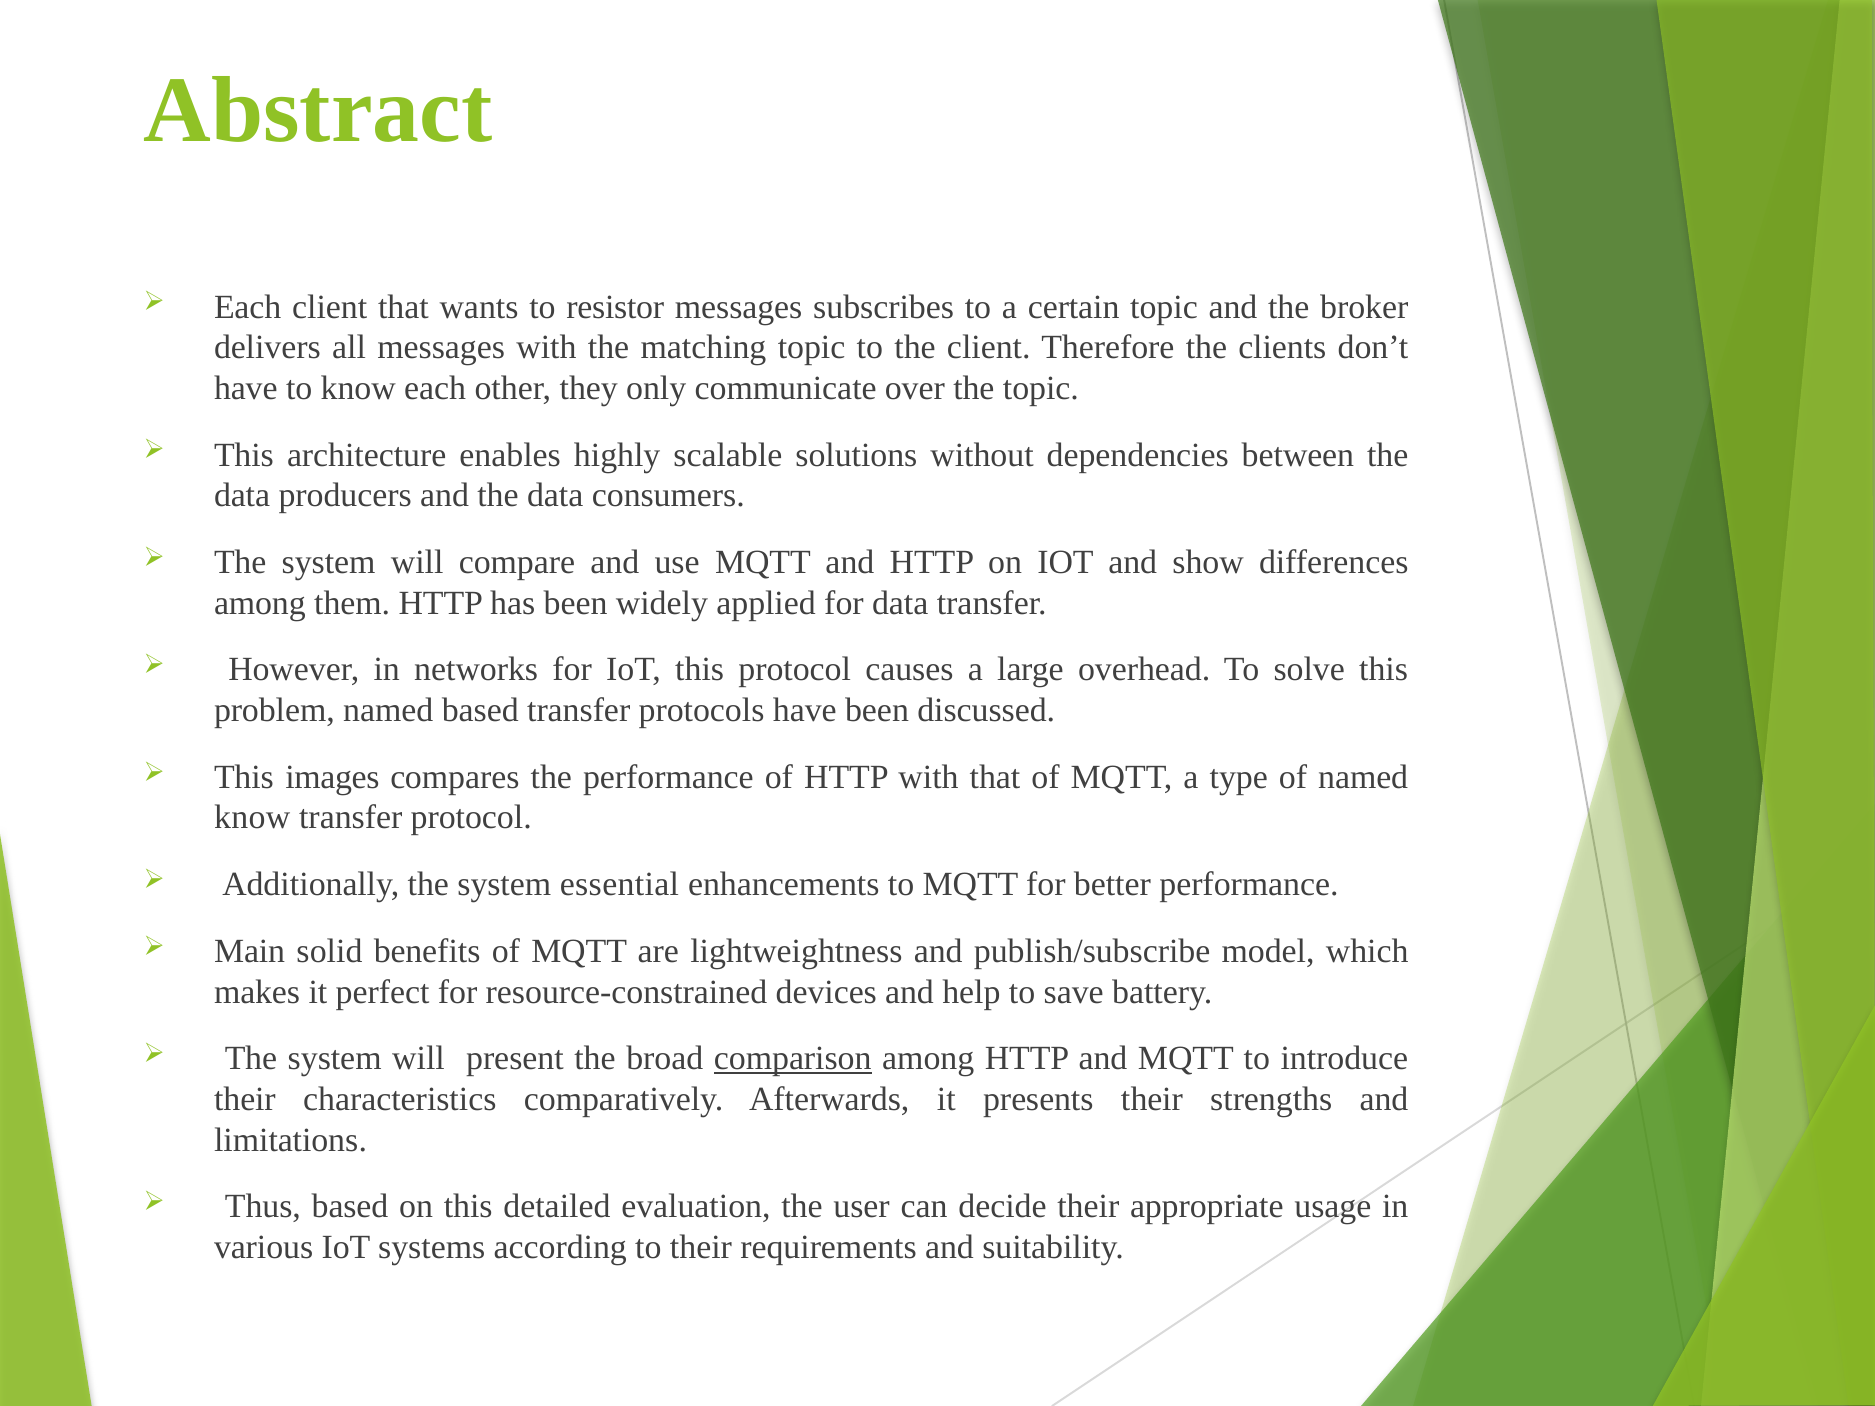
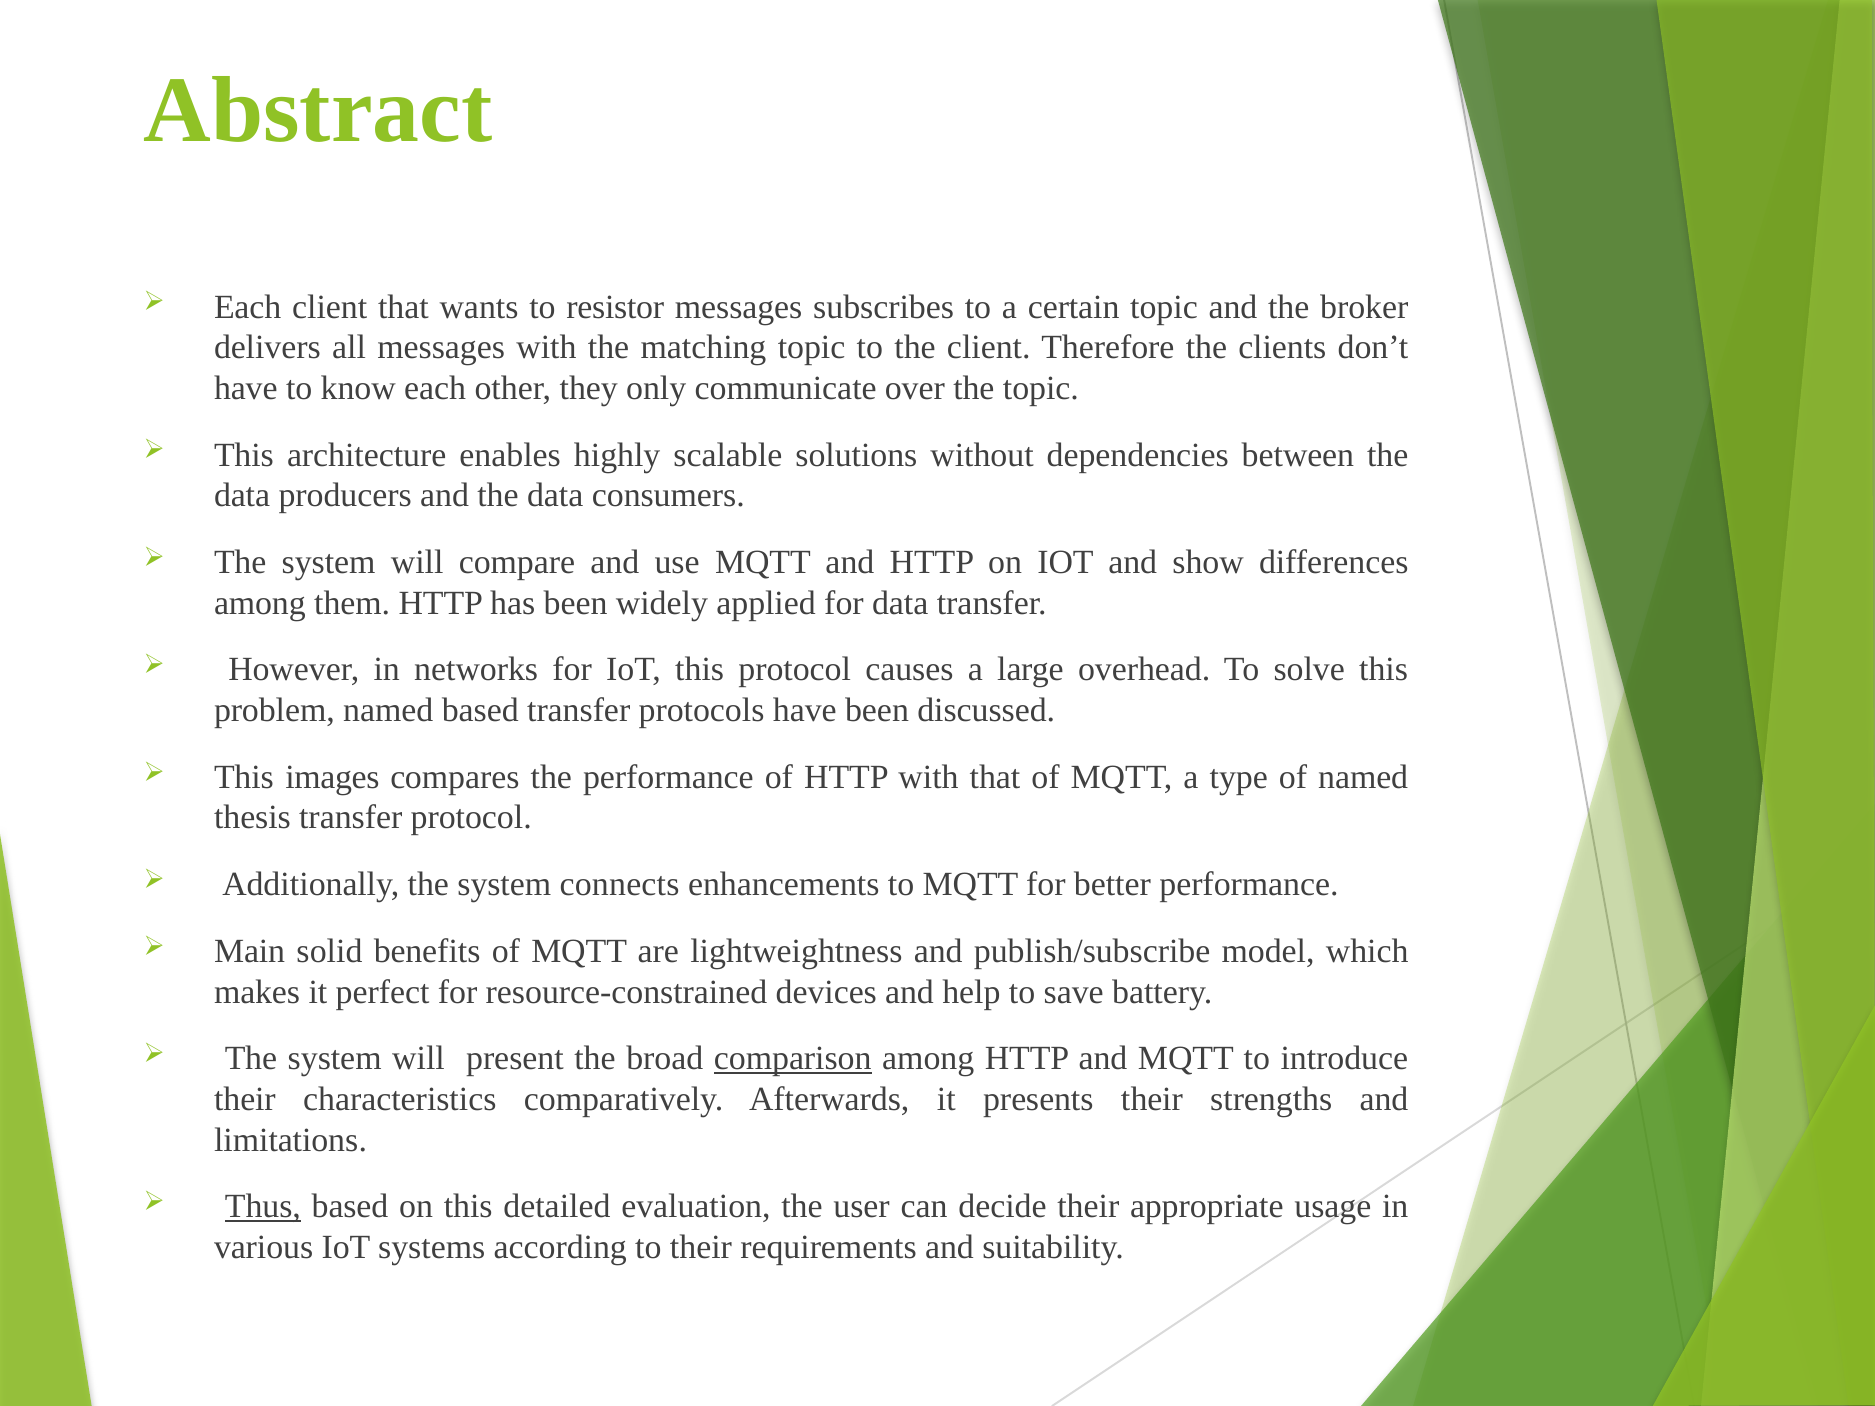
know at (252, 818): know -> thesis
essential: essential -> connects
Thus underline: none -> present
